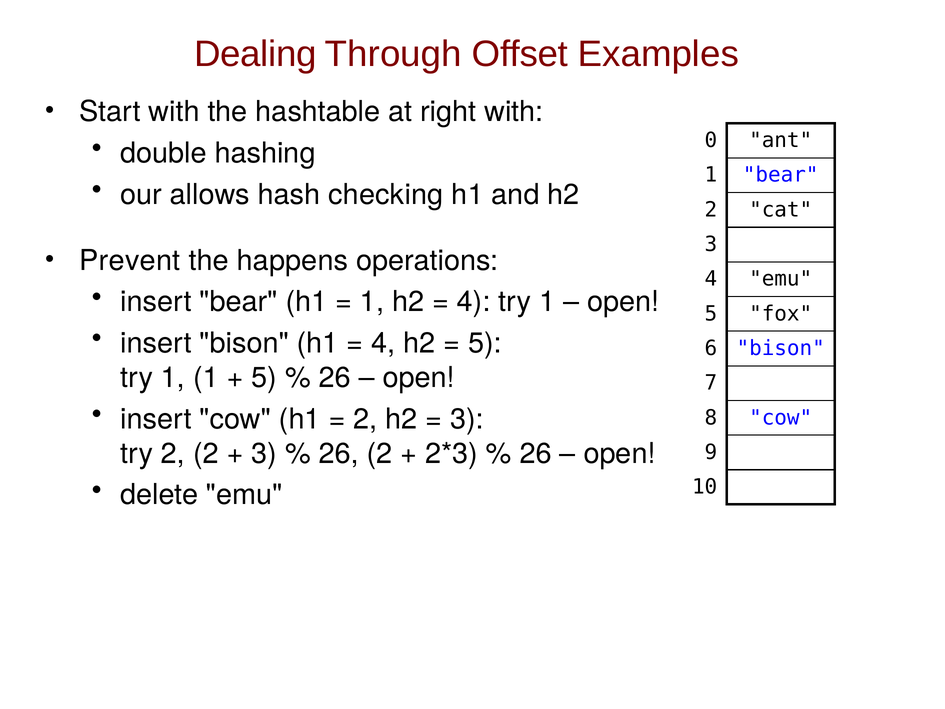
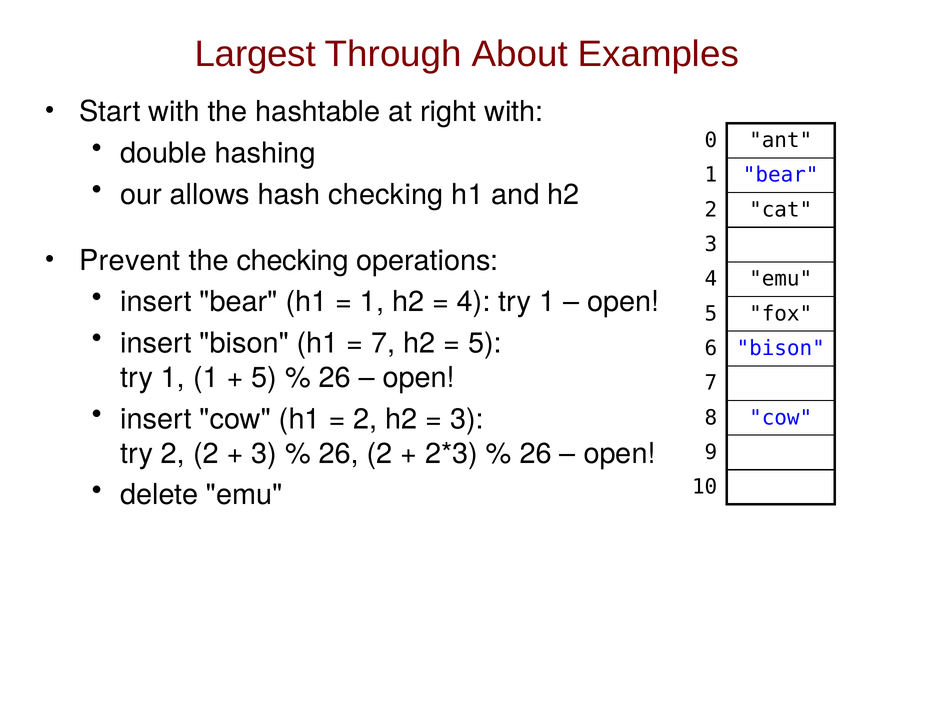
Dealing: Dealing -> Largest
Offset: Offset -> About
the happens: happens -> checking
4 at (383, 343): 4 -> 7
